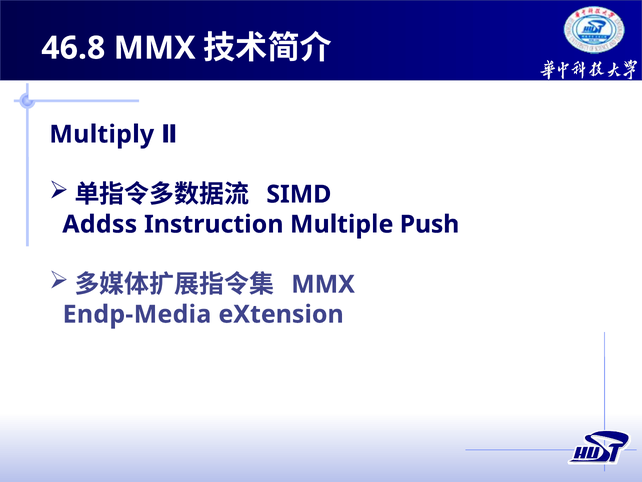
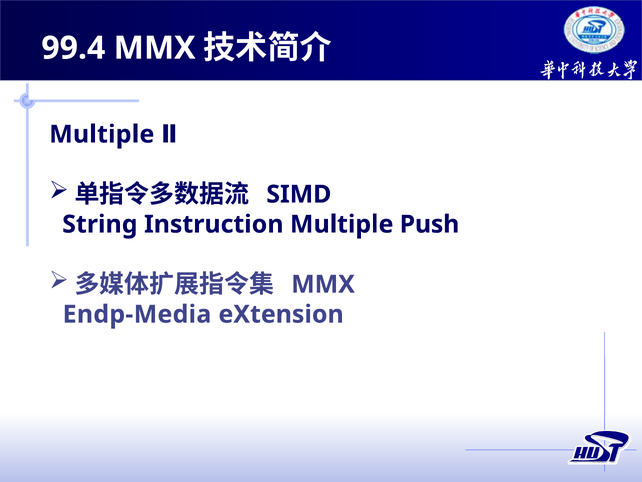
46.8: 46.8 -> 99.4
Multiply at (102, 134): Multiply -> Multiple
Addss: Addss -> String
